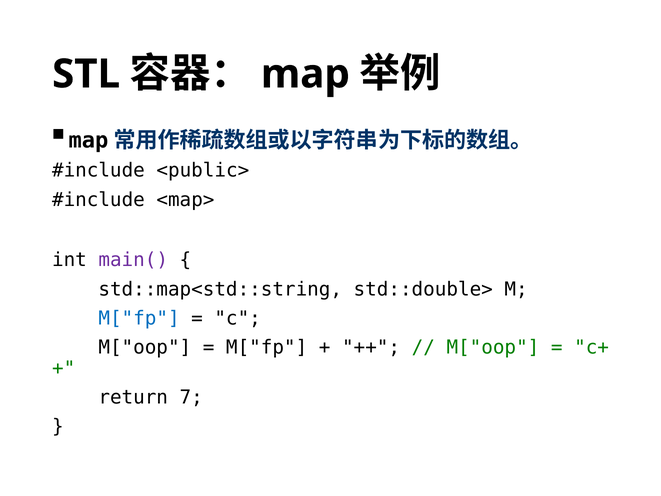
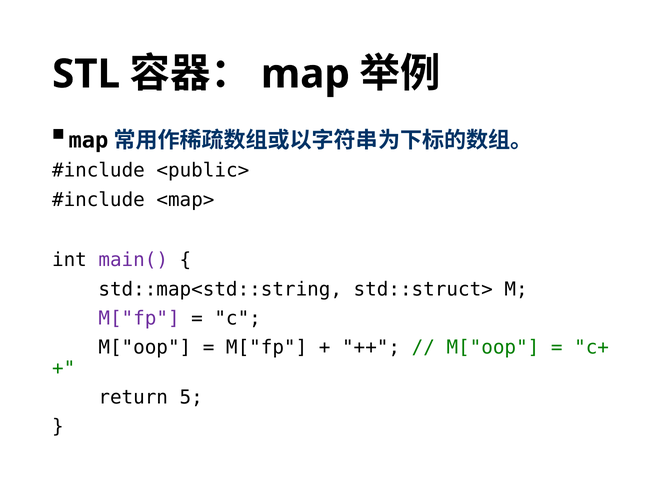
std::double>: std::double> -> std::struct>
M["fp at (139, 318) colour: blue -> purple
7: 7 -> 5
